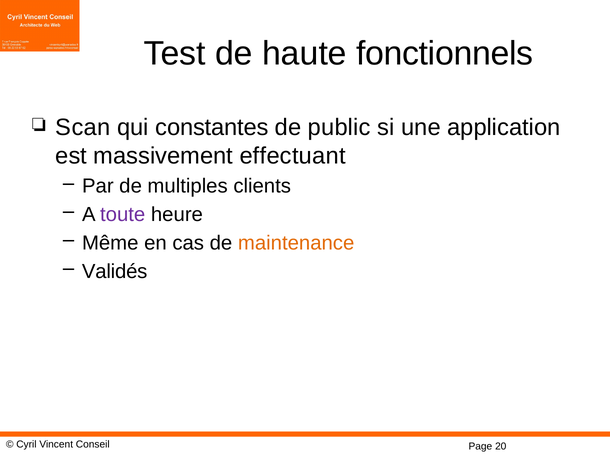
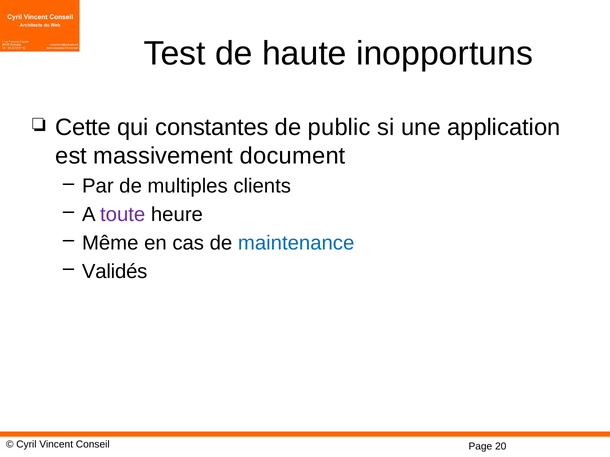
fonctionnels: fonctionnels -> inopportuns
Scan: Scan -> Cette
effectuant: effectuant -> document
maintenance colour: orange -> blue
